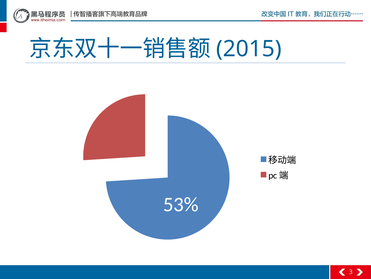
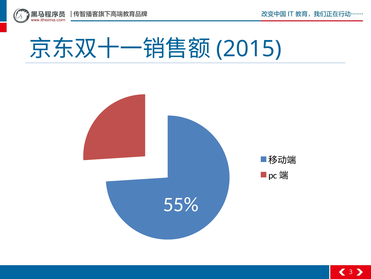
53%: 53% -> 55%
